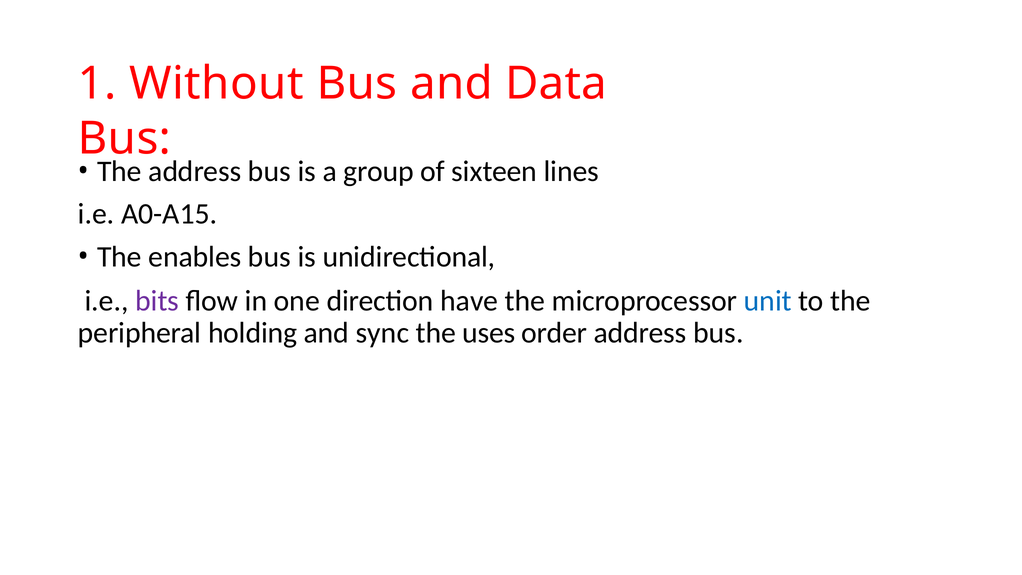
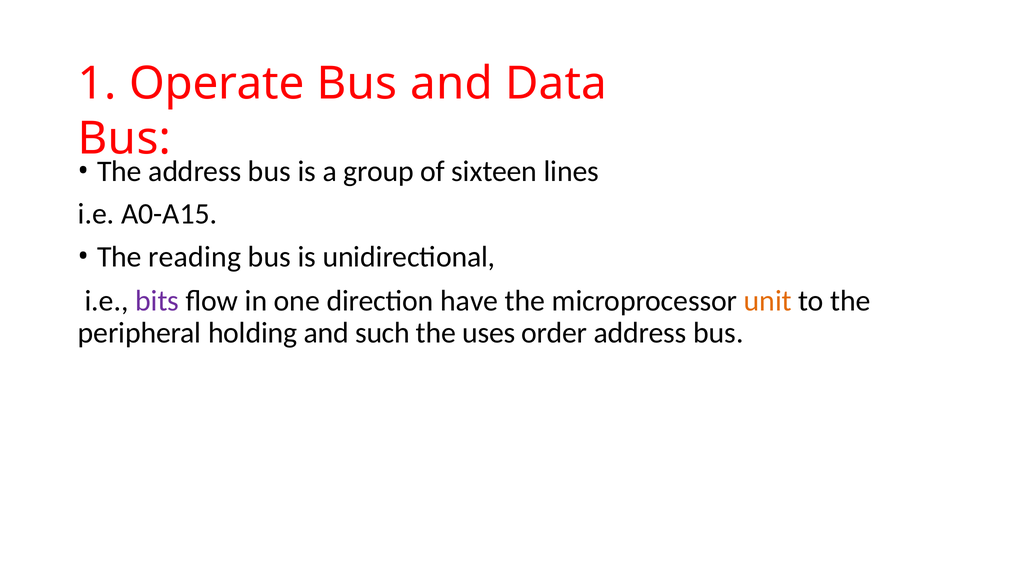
Without: Without -> Operate
enables: enables -> reading
unit colour: blue -> orange
sync: sync -> such
